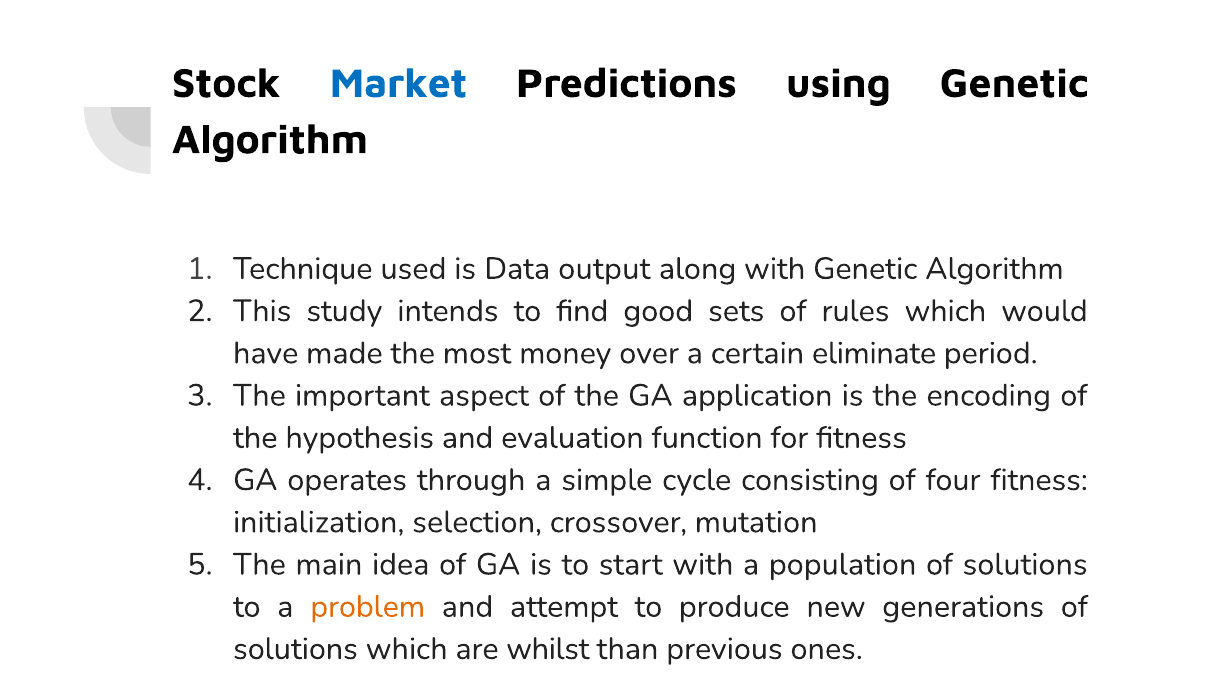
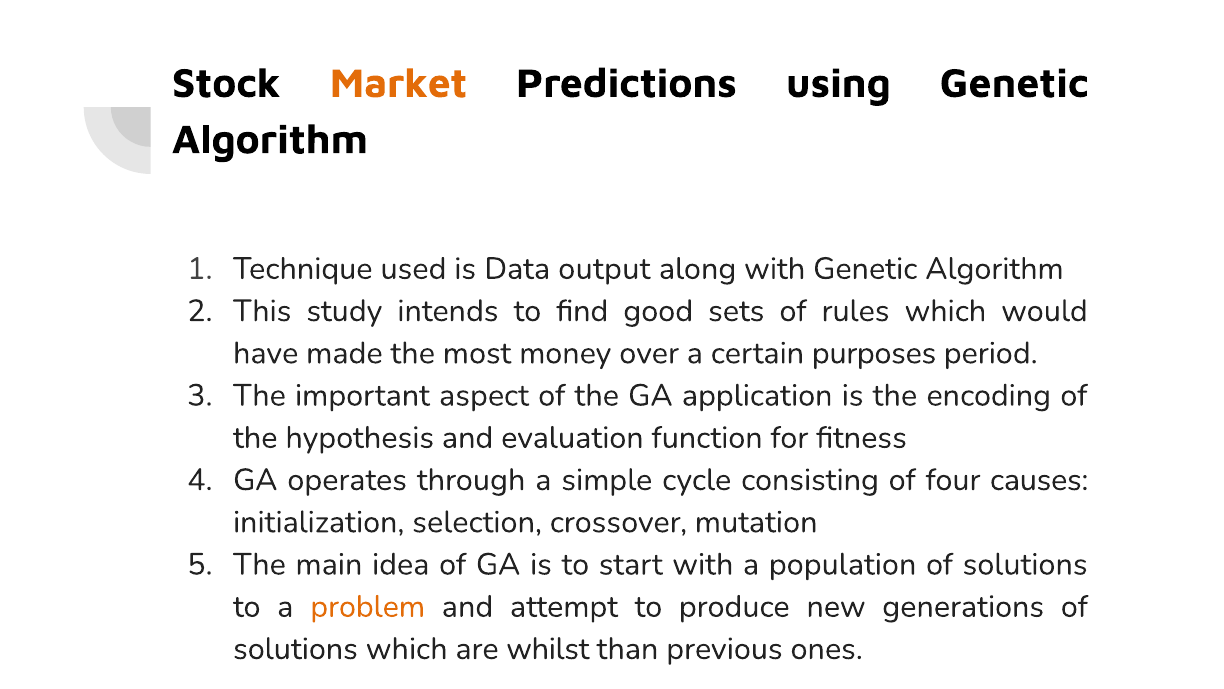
Market colour: blue -> orange
eliminate: eliminate -> purposes
four fitness: fitness -> causes
